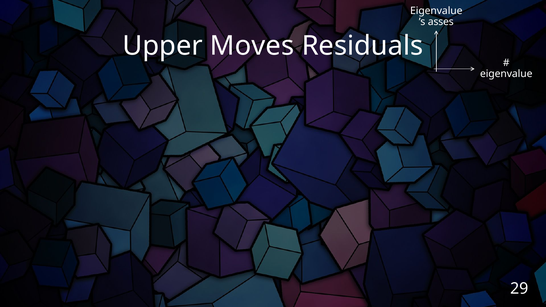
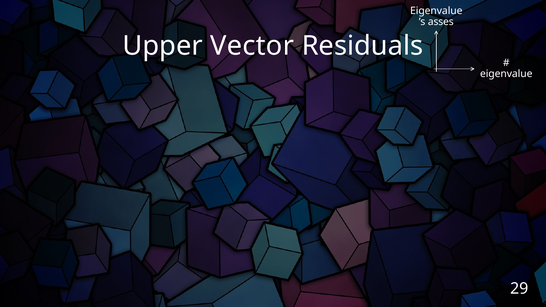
Moves: Moves -> Vector
